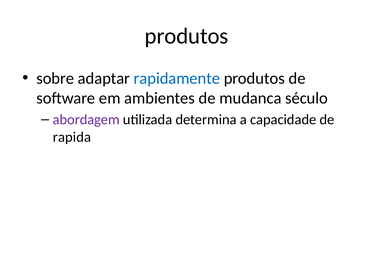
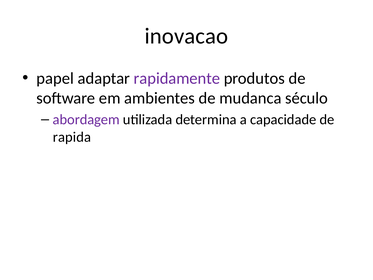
produtos at (187, 36): produtos -> inovacao
sobre: sobre -> papel
rapidamente colour: blue -> purple
